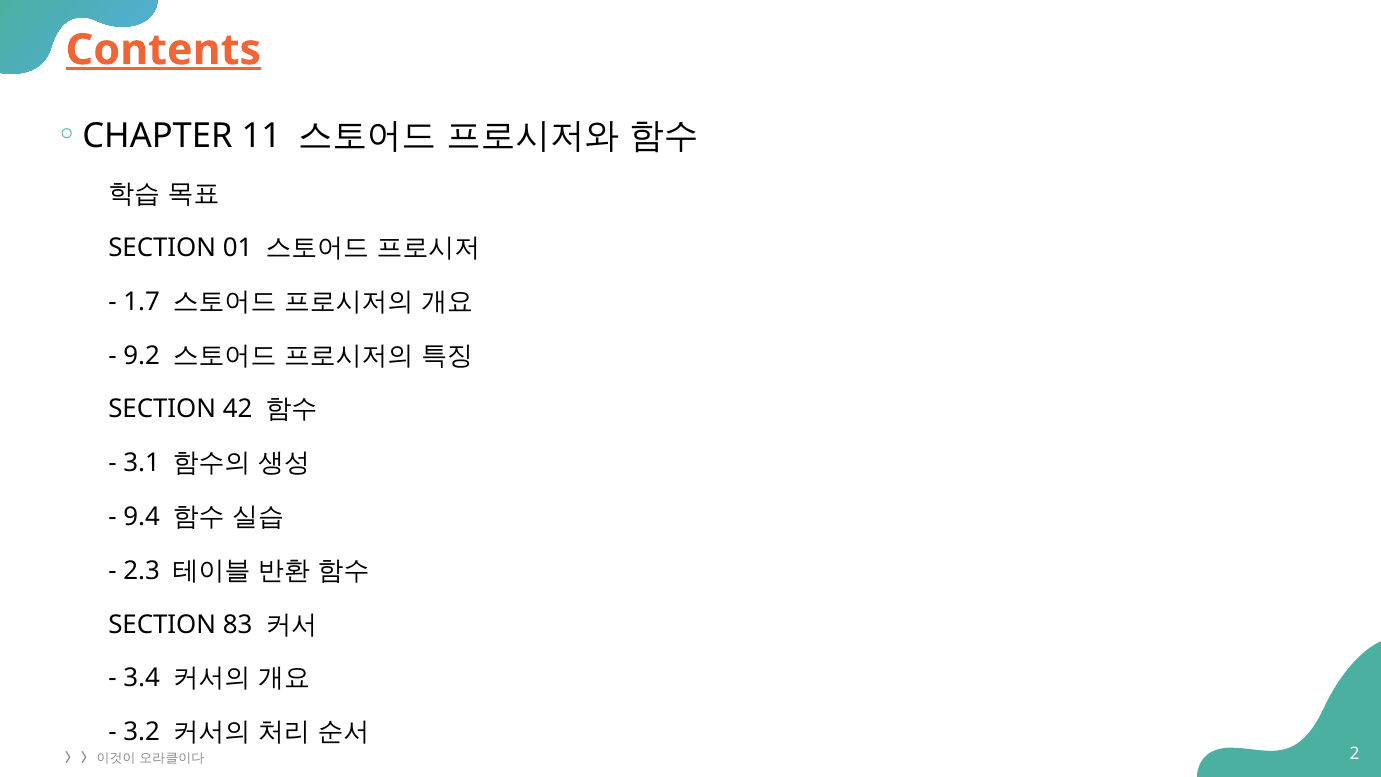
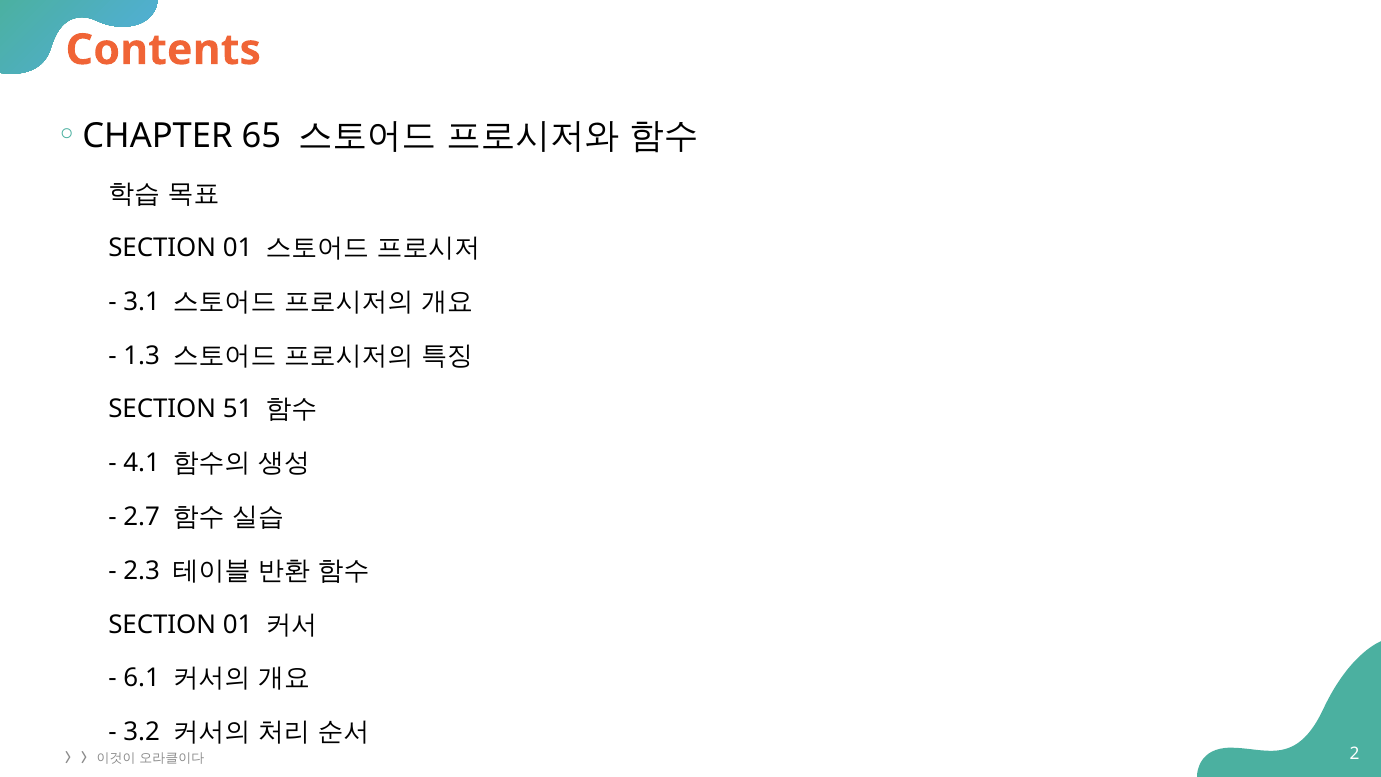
Contents underline: present -> none
11: 11 -> 65
1.7: 1.7 -> 3.1
9.2: 9.2 -> 1.3
42: 42 -> 51
3.1: 3.1 -> 4.1
9.4: 9.4 -> 2.7
83 at (238, 624): 83 -> 01
3.4: 3.4 -> 6.1
